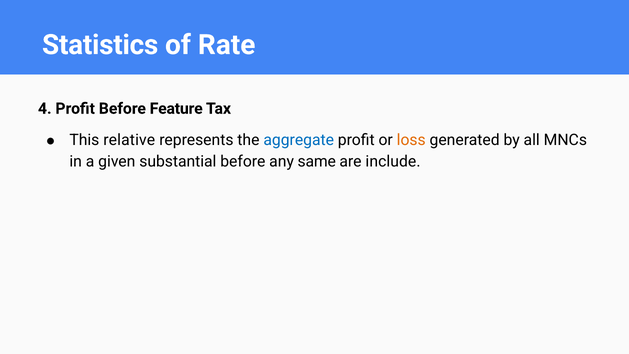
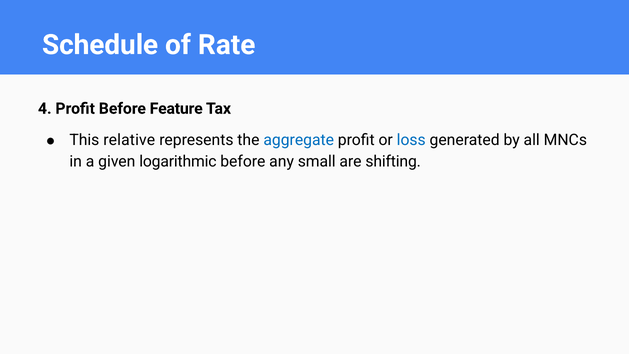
Statistics: Statistics -> Schedule
loss colour: orange -> blue
substantial: substantial -> logarithmic
same: same -> small
include: include -> shifting
